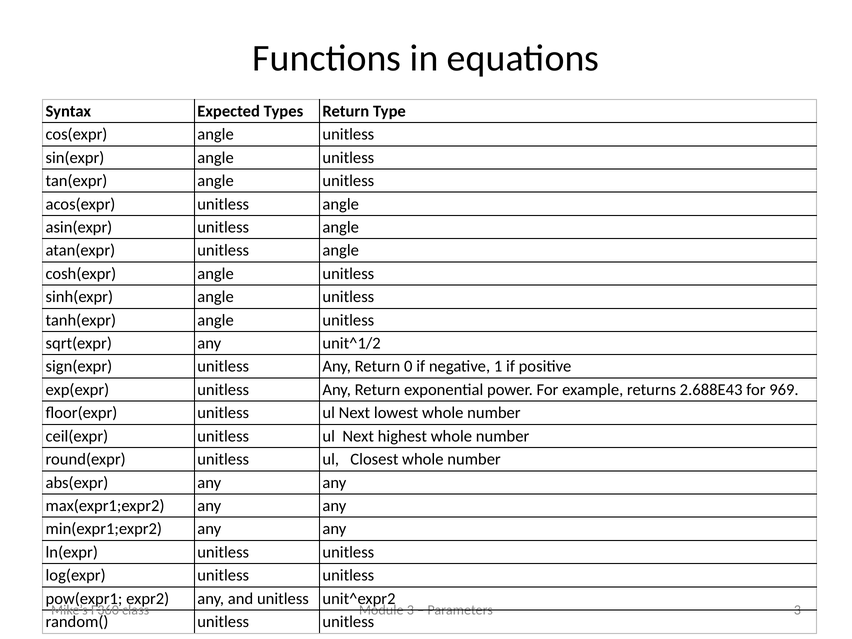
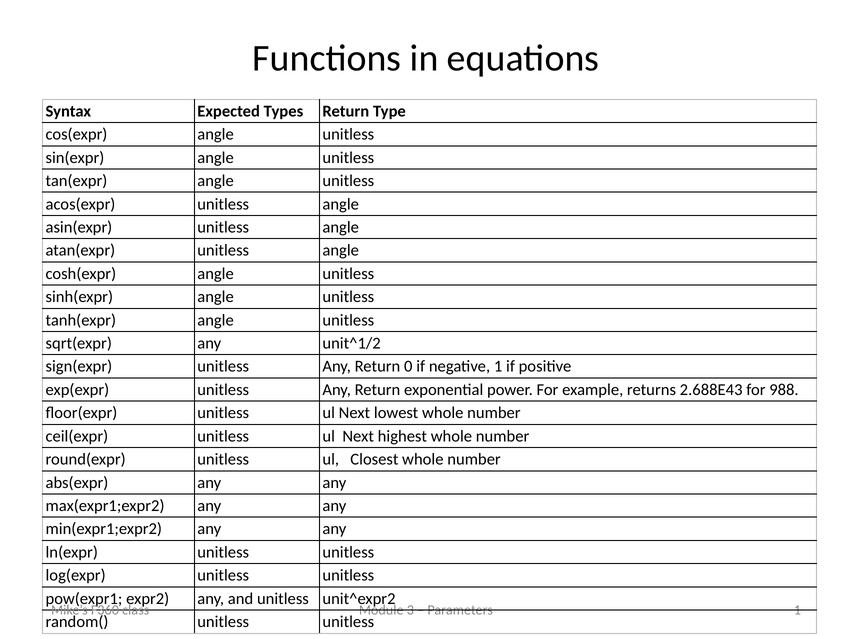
969: 969 -> 988
Parameters 3: 3 -> 1
